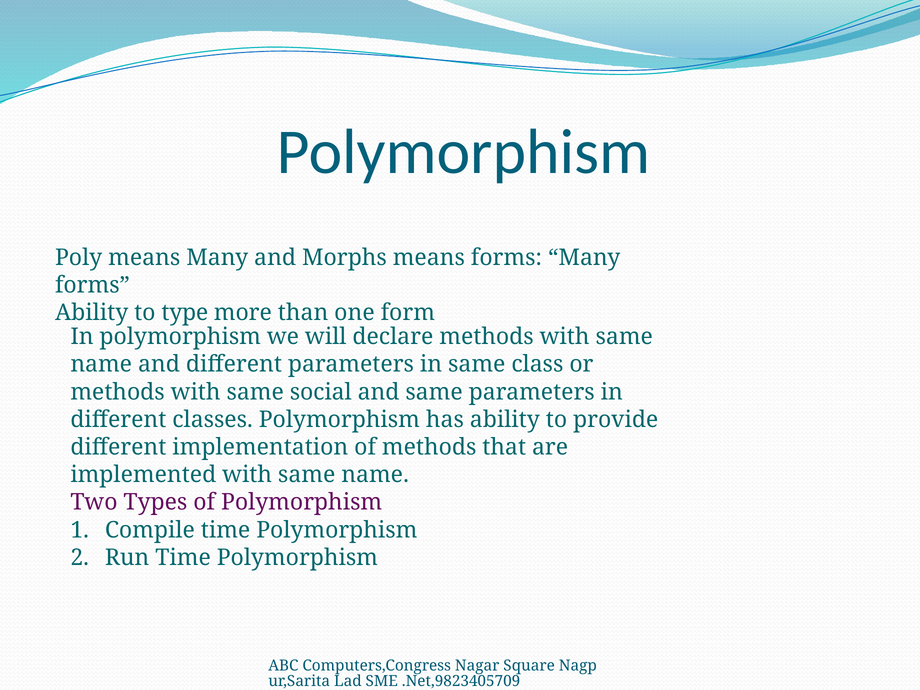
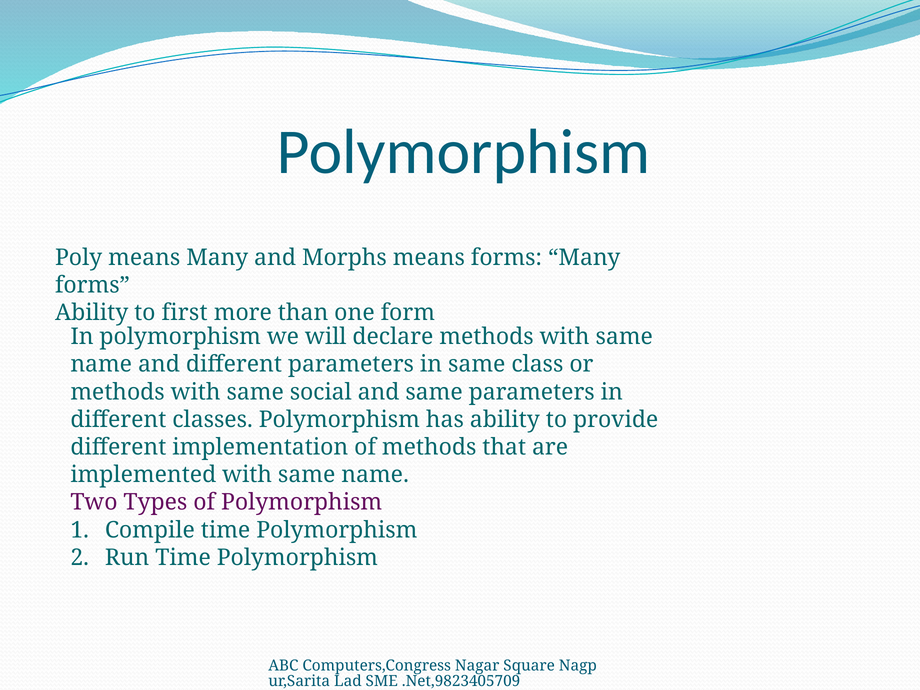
type: type -> first
